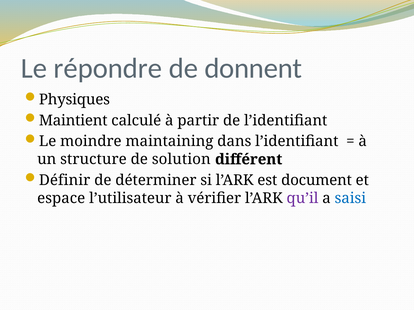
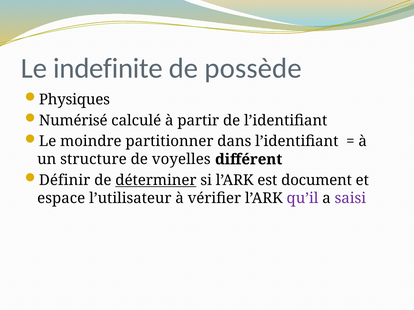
répondre: répondre -> indefinite
donnent: donnent -> possède
Maintient: Maintient -> Numérisé
maintaining: maintaining -> partitionner
solution: solution -> voyelles
déterminer underline: none -> present
saisi colour: blue -> purple
